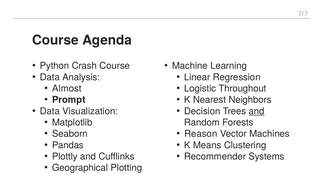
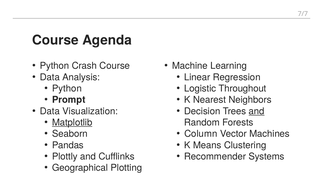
Almost at (67, 89): Almost -> Python
Matplotlib underline: none -> present
Reason: Reason -> Column
